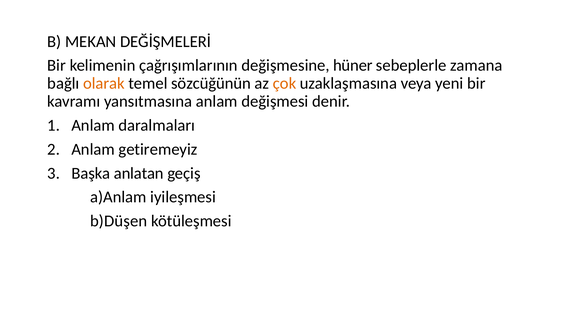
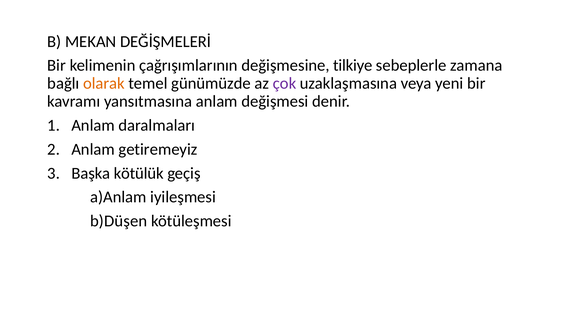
hüner: hüner -> tilkiye
sözcüğünün: sözcüğünün -> günümüzde
çok colour: orange -> purple
anlatan: anlatan -> kötülük
